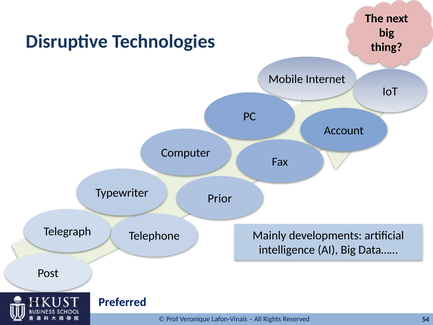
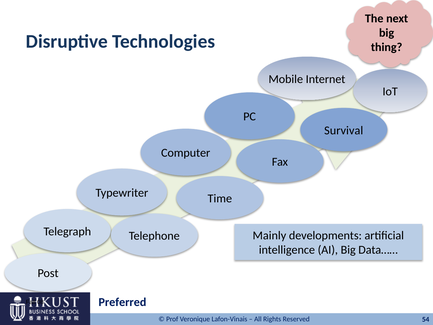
Account: Account -> Survival
Prior: Prior -> Time
